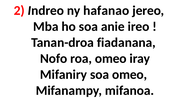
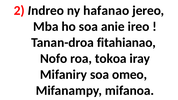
fiadanana: fiadanana -> fitahianao
roa omeo: omeo -> tokoa
